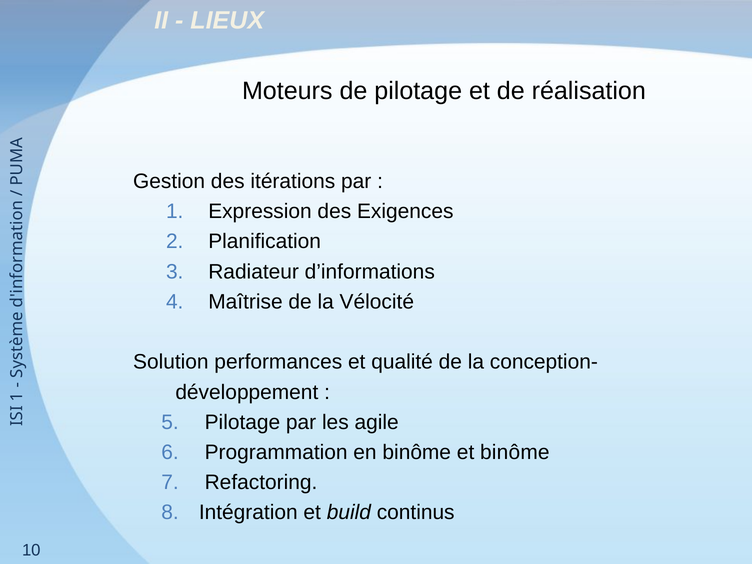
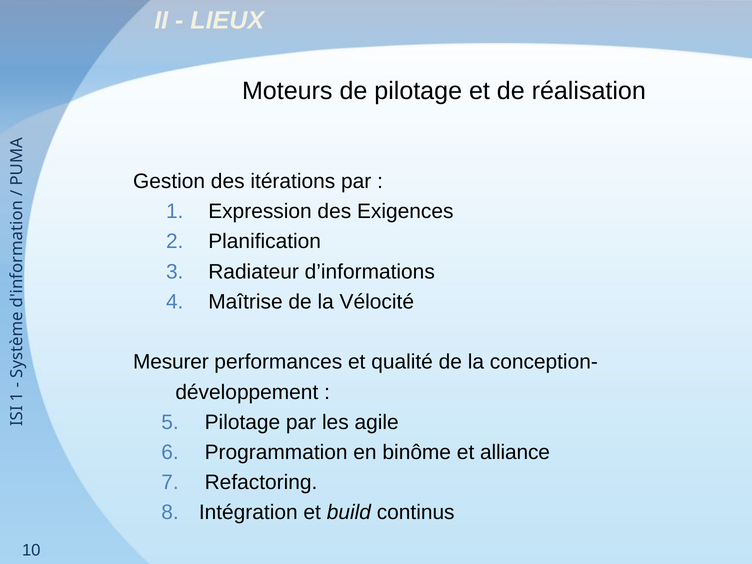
Solution: Solution -> Mesurer
et binôme: binôme -> alliance
